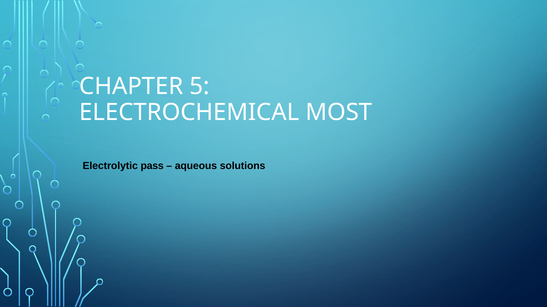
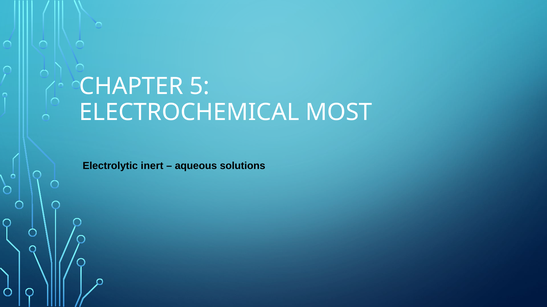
pass: pass -> inert
